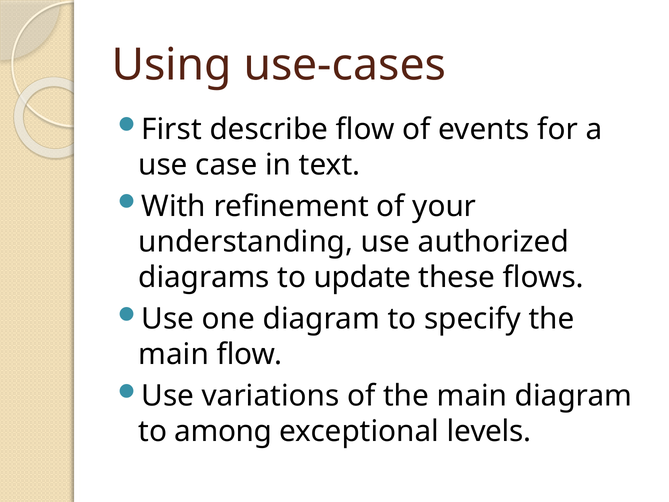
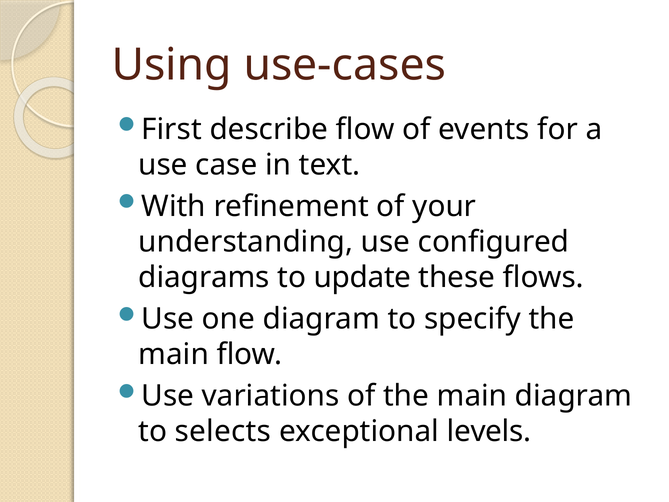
authorized: authorized -> configured
among: among -> selects
